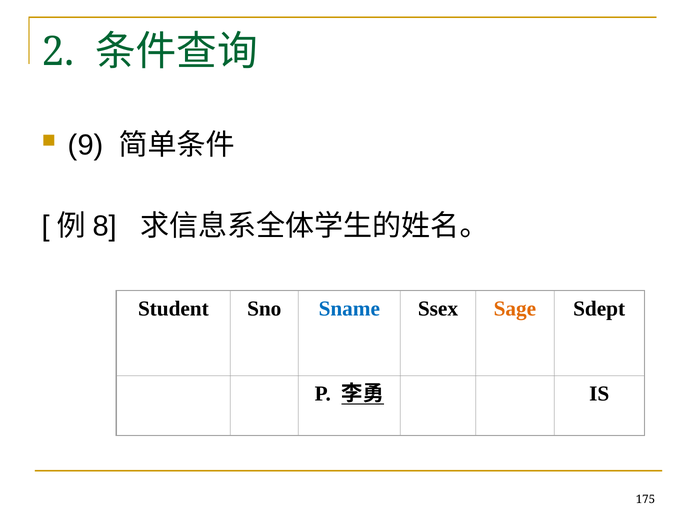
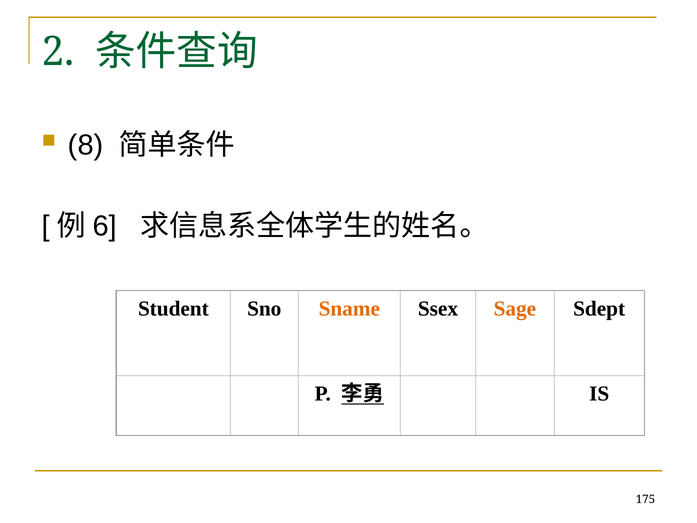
9: 9 -> 8
8: 8 -> 6
Sname colour: blue -> orange
